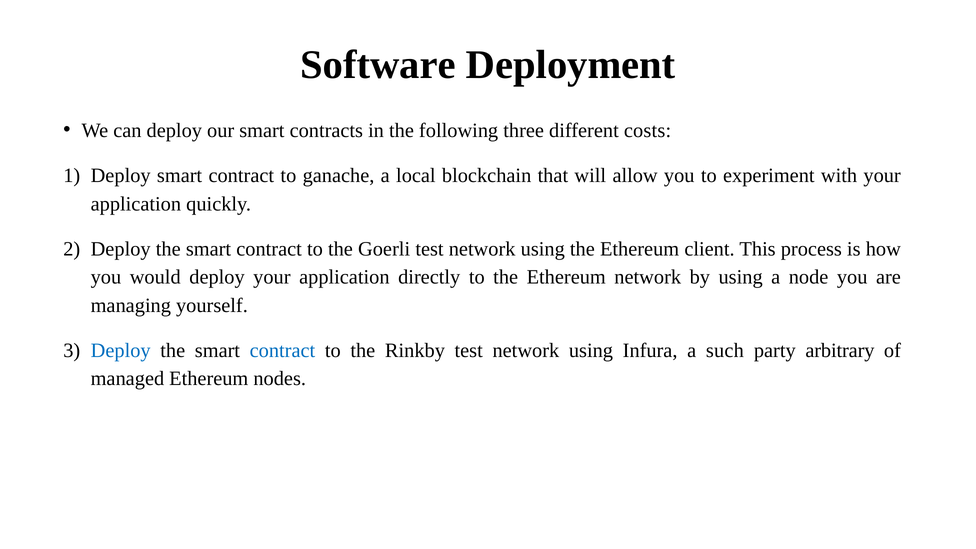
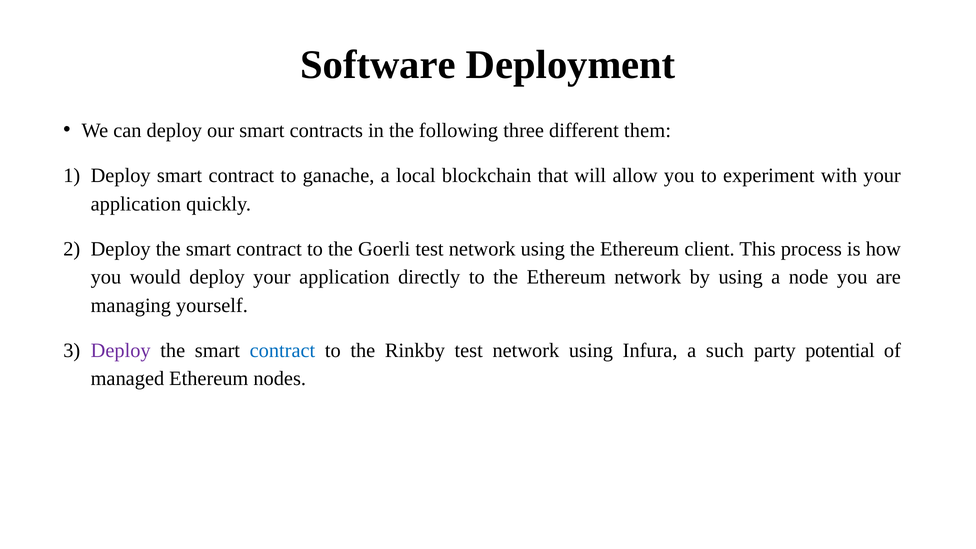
costs: costs -> them
Deploy at (121, 351) colour: blue -> purple
arbitrary: arbitrary -> potential
